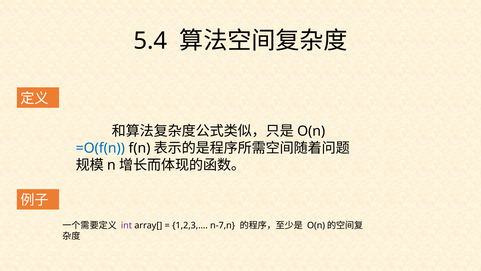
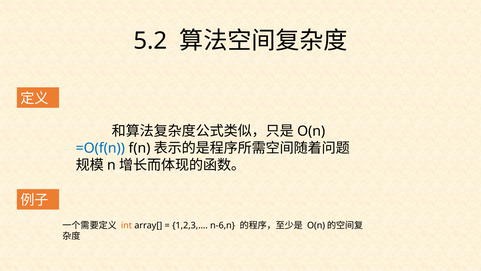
5.4: 5.4 -> 5.2
int colour: purple -> orange
n-7,n: n-7,n -> n-6,n
